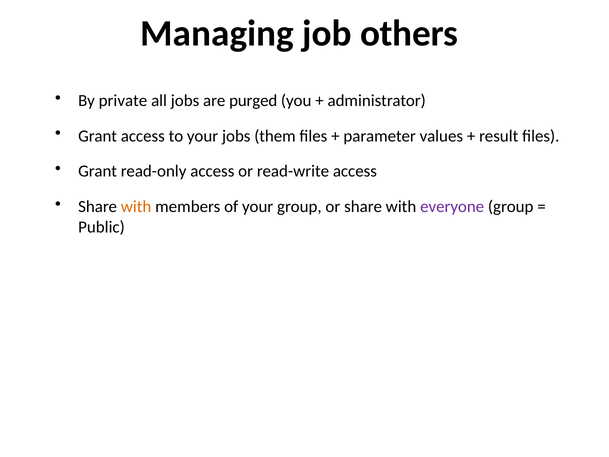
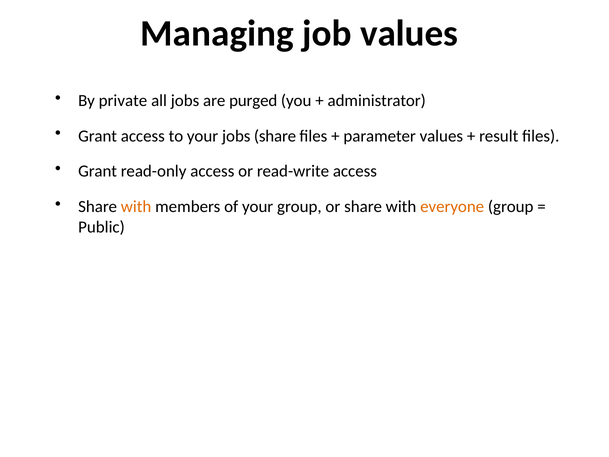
job others: others -> values
jobs them: them -> share
everyone colour: purple -> orange
